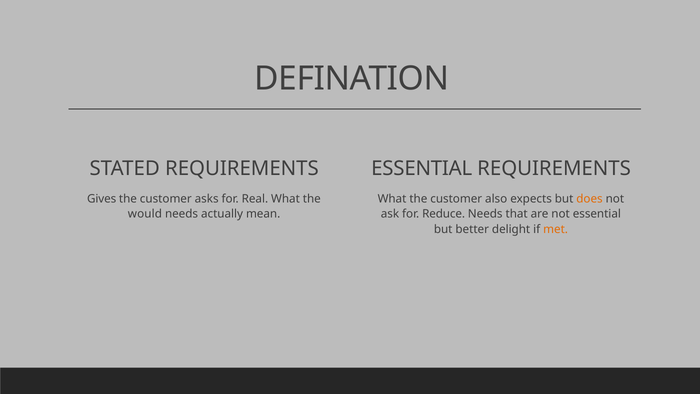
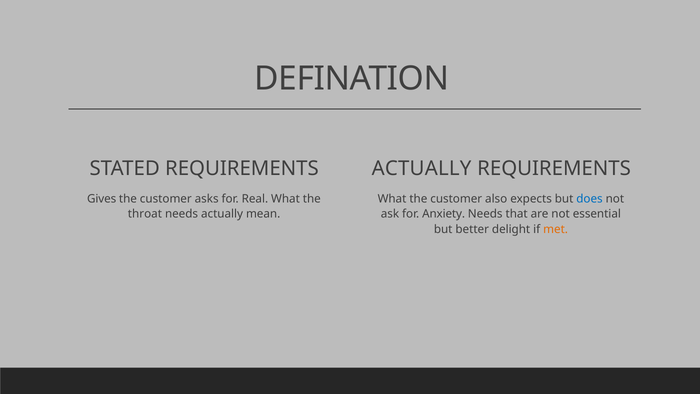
ESSENTIAL at (422, 168): ESSENTIAL -> ACTUALLY
does colour: orange -> blue
would: would -> throat
Reduce: Reduce -> Anxiety
